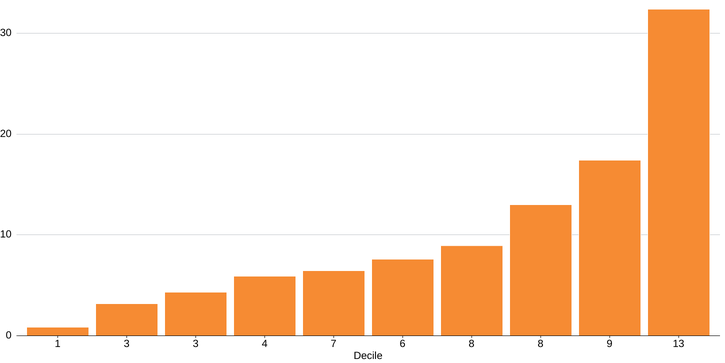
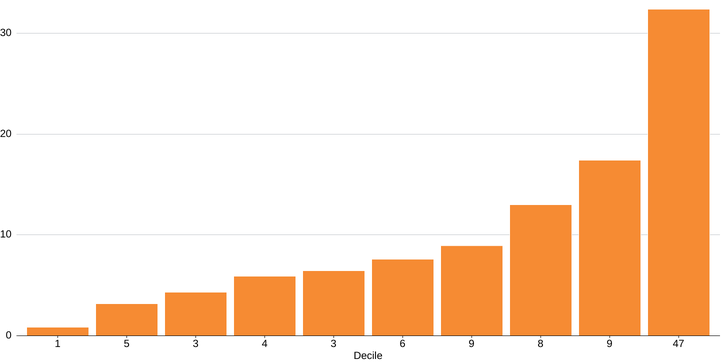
1 3: 3 -> 5
4 7: 7 -> 3
6 8: 8 -> 9
13: 13 -> 47
